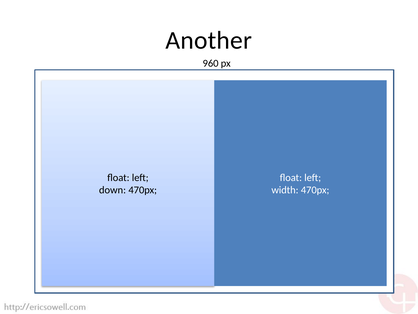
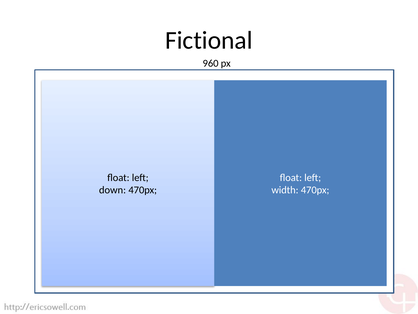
Another: Another -> Fictional
